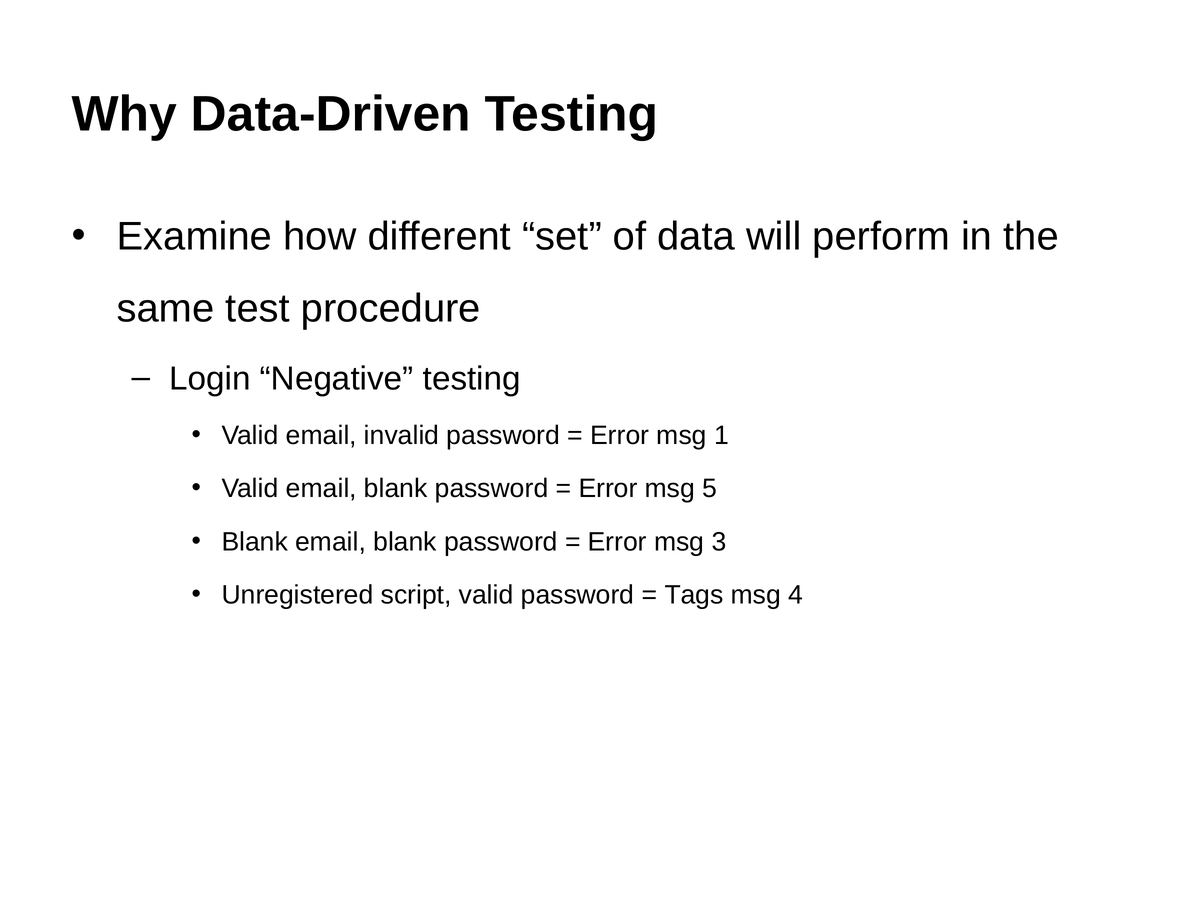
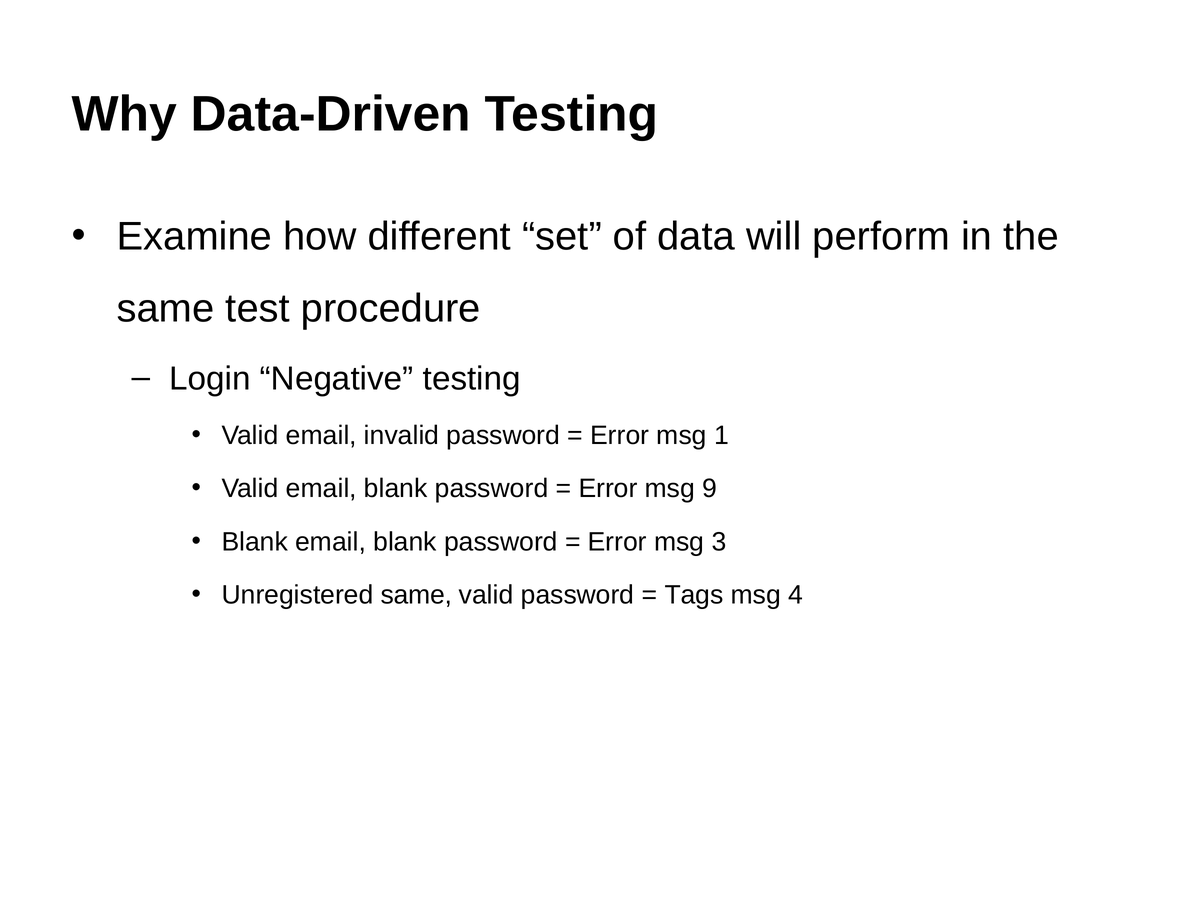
5: 5 -> 9
Unregistered script: script -> same
